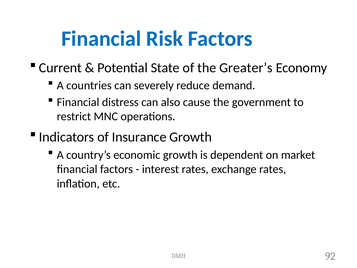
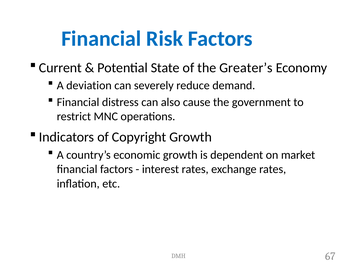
countries: countries -> deviation
Insurance: Insurance -> Copyright
92: 92 -> 67
